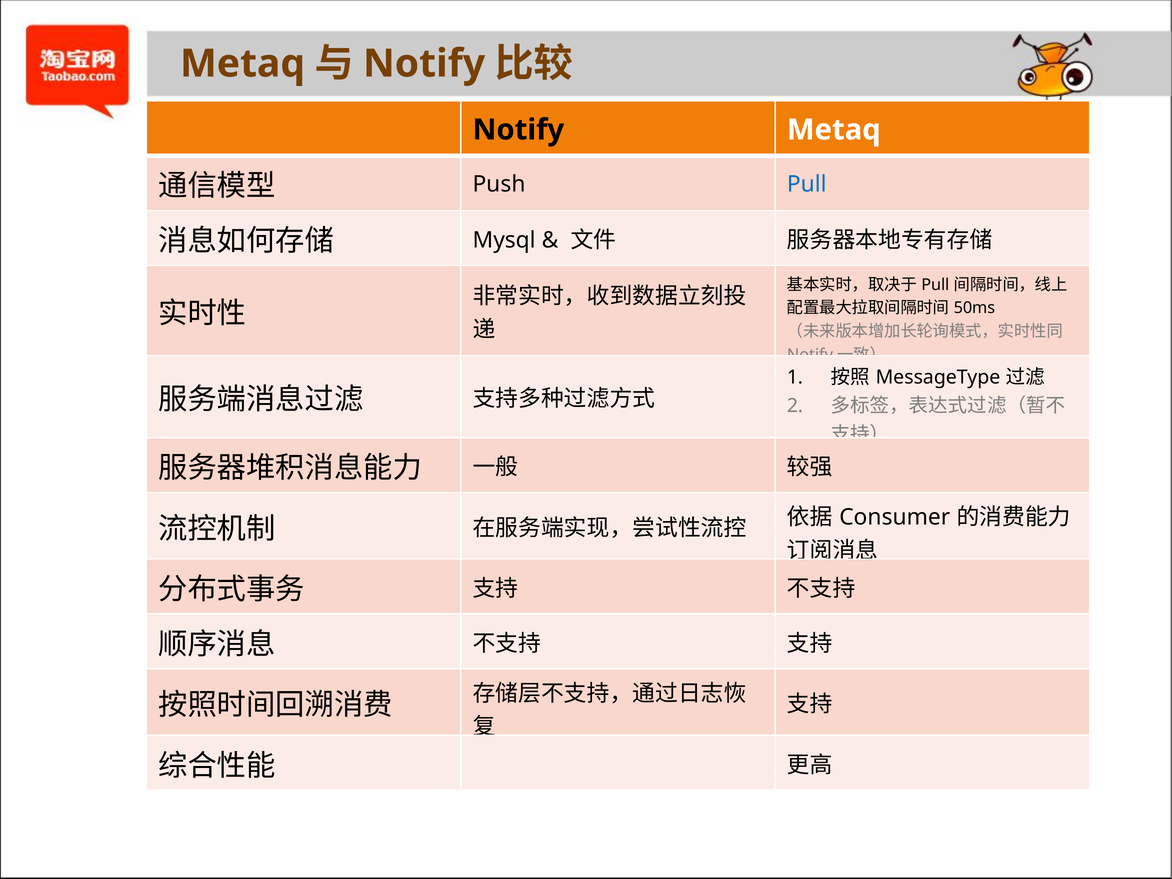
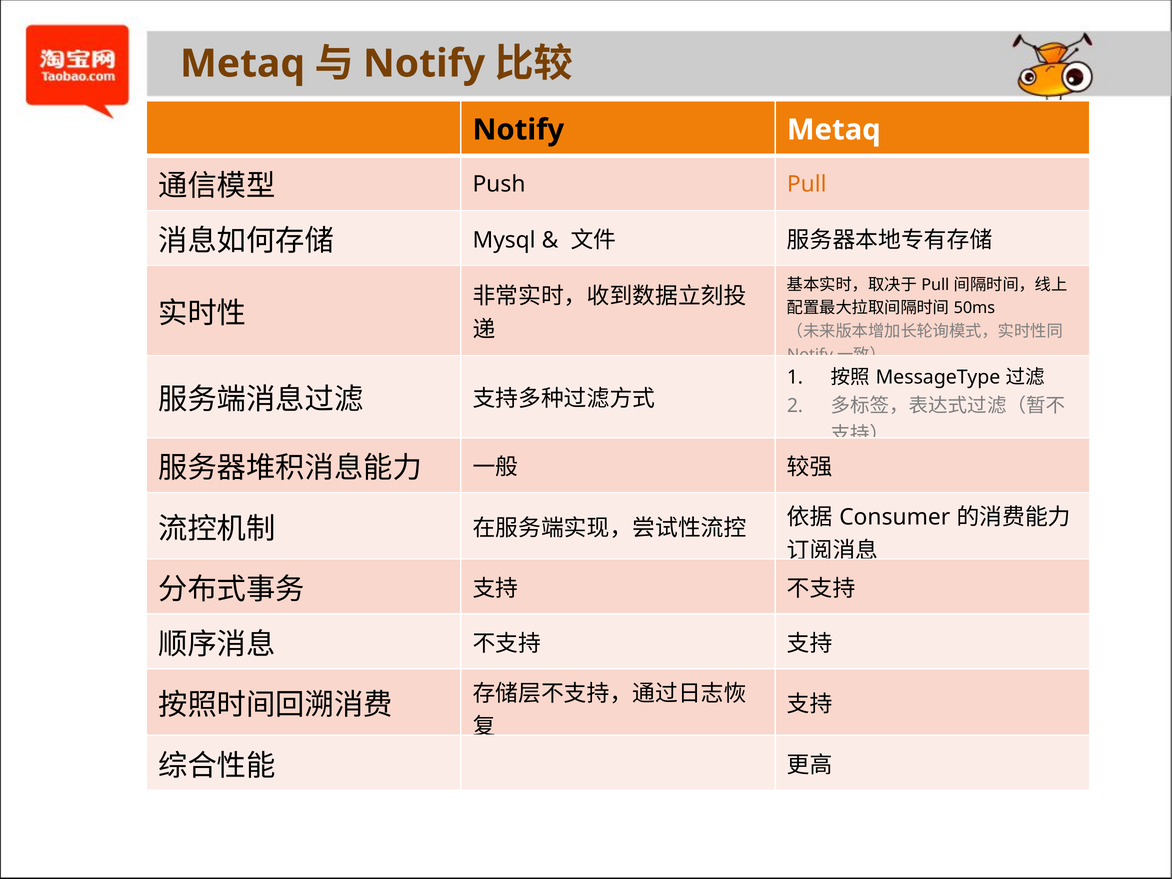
Pull at (807, 184) colour: blue -> orange
